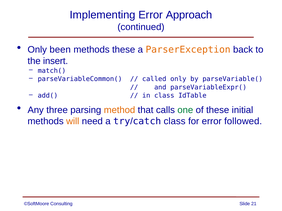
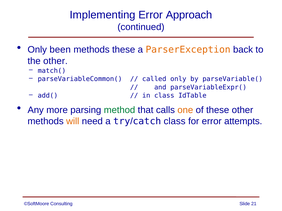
the insert: insert -> other
three: three -> more
method colour: orange -> green
one colour: green -> orange
these initial: initial -> other
followed: followed -> attempts
